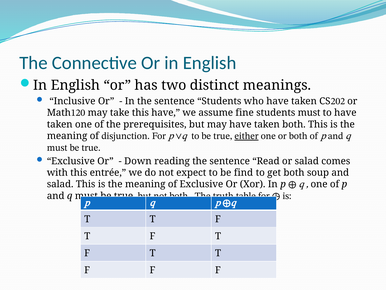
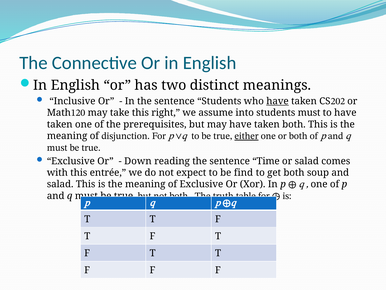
have at (277, 101) underline: none -> present
this have: have -> right
fine: fine -> into
Read: Read -> Time
